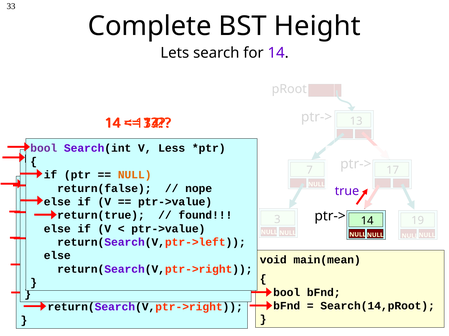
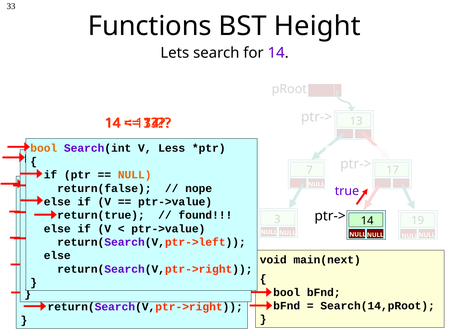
Complete: Complete -> Functions
bool at (44, 148) colour: purple -> orange
main(mean: main(mean -> main(next
